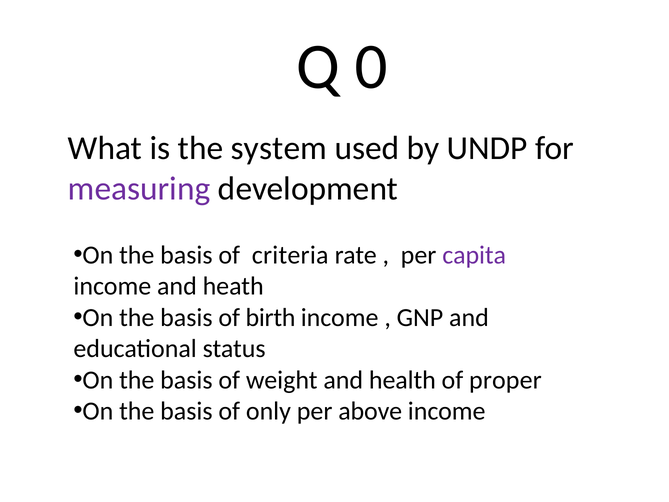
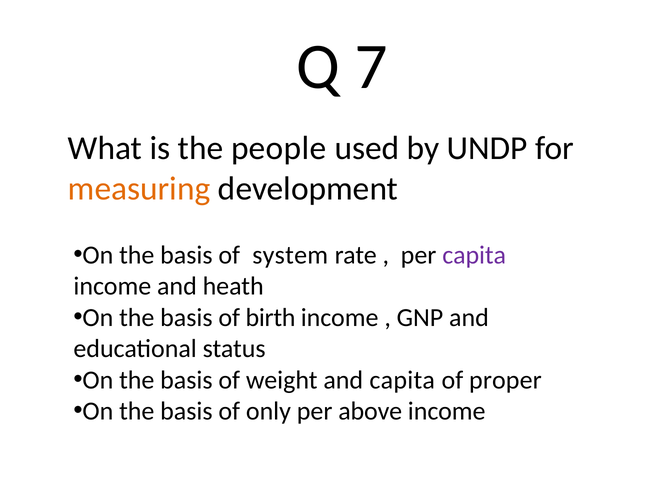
0: 0 -> 7
system: system -> people
measuring colour: purple -> orange
criteria: criteria -> system
and health: health -> capita
